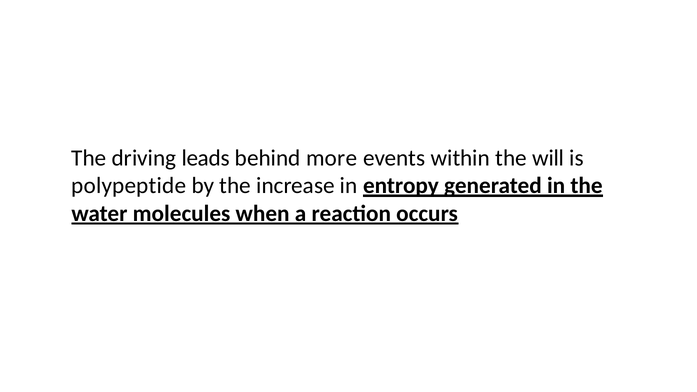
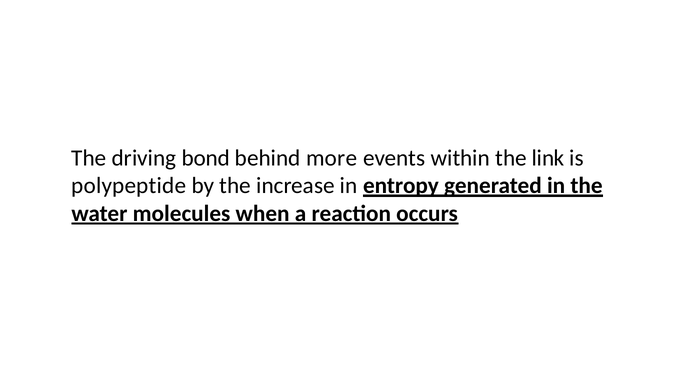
leads: leads -> bond
will: will -> link
